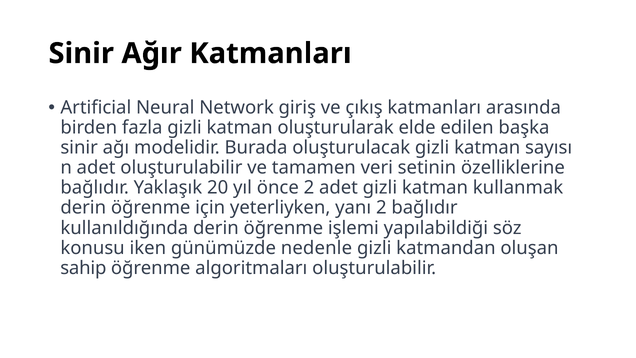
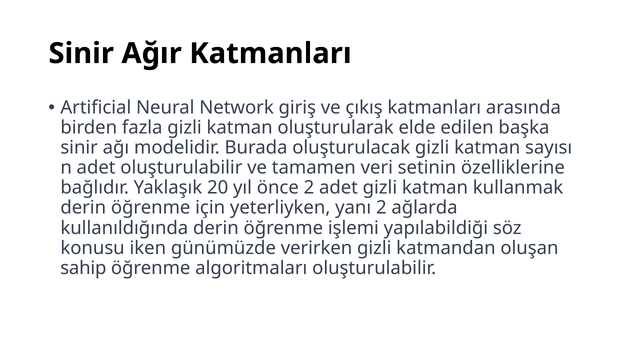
2 bağlıdır: bağlıdır -> ağlarda
nedenle: nedenle -> verirken
